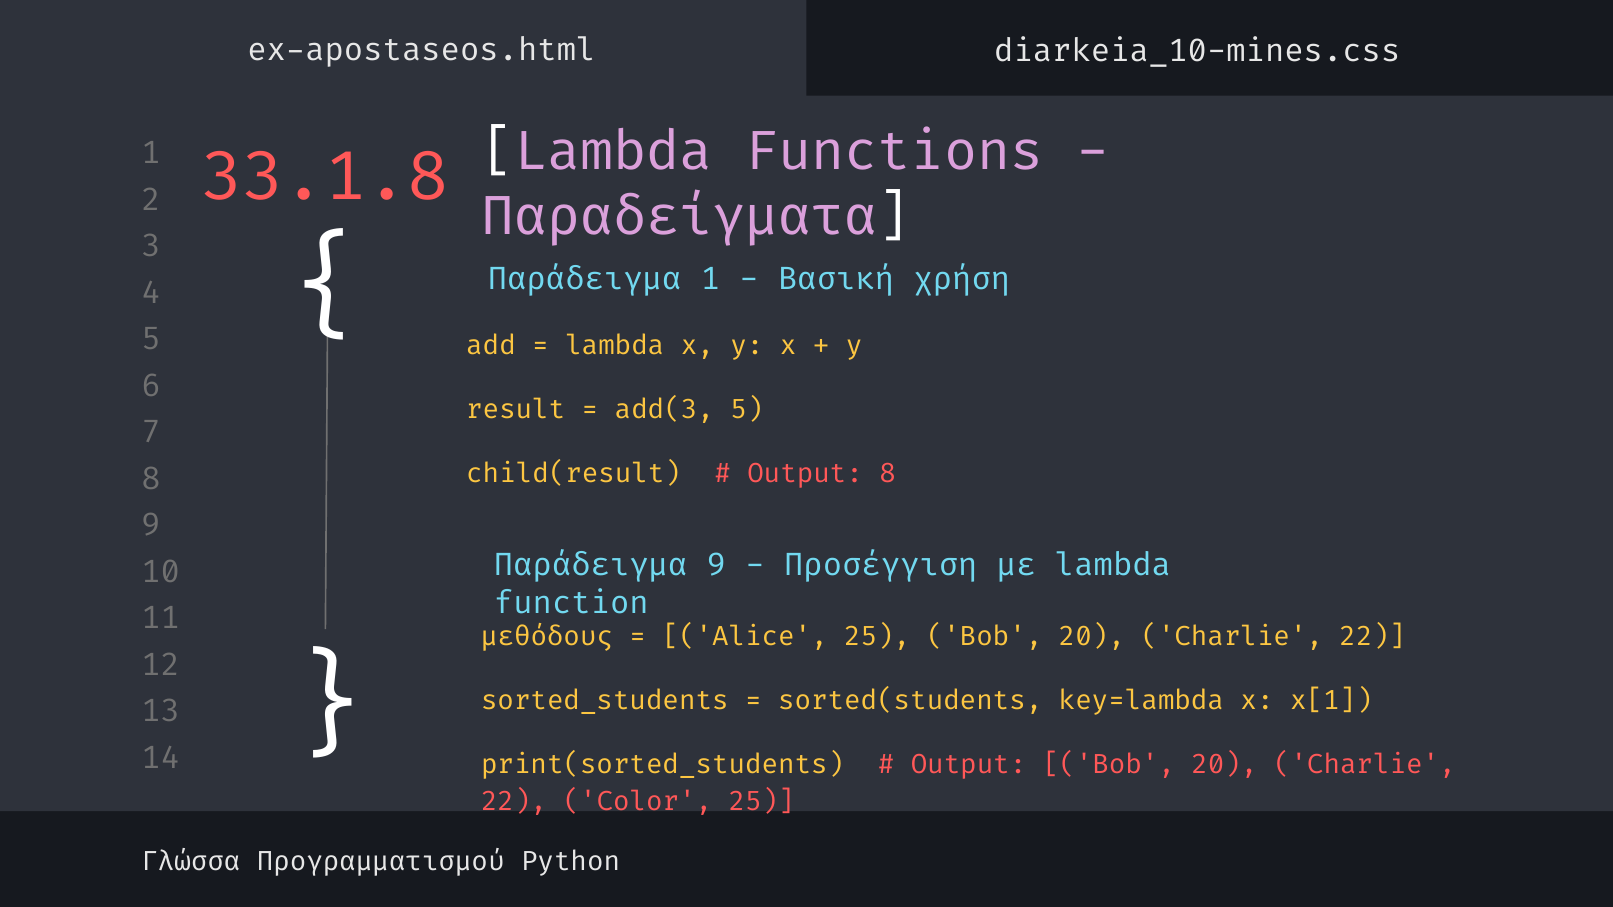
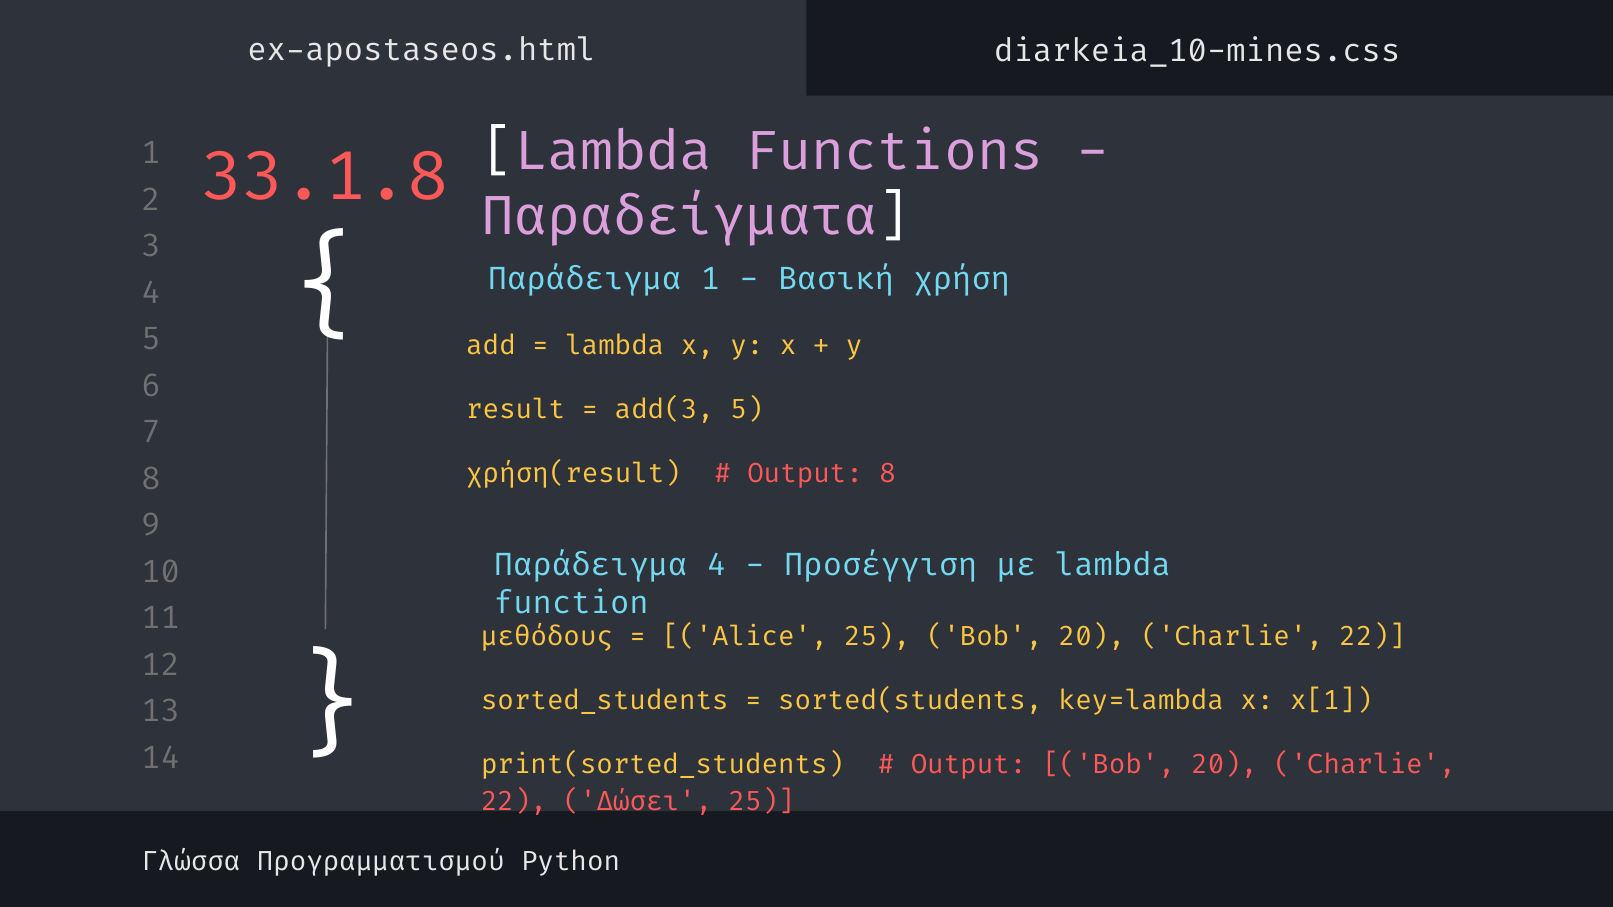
child(result: child(result -> χρήση(result
Παράδειγμα 9: 9 -> 4
Color: Color -> Δώσει
